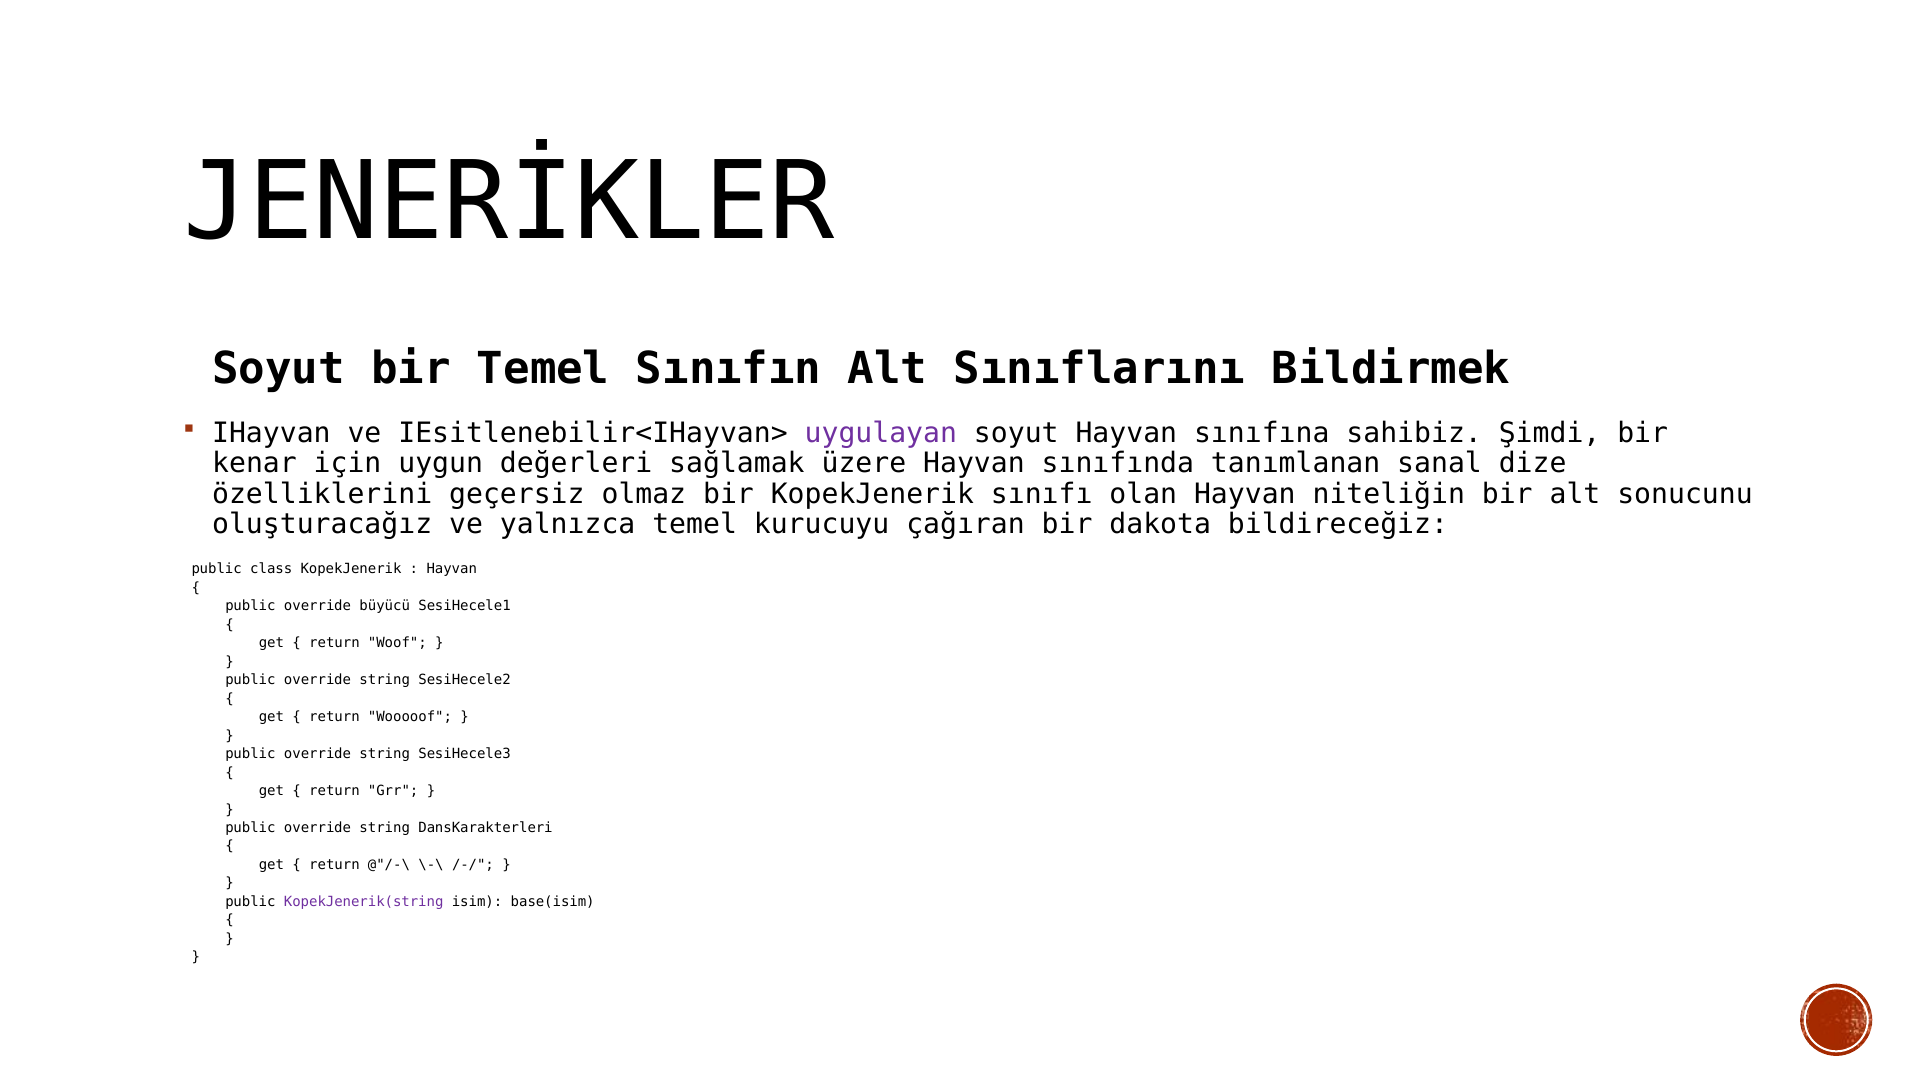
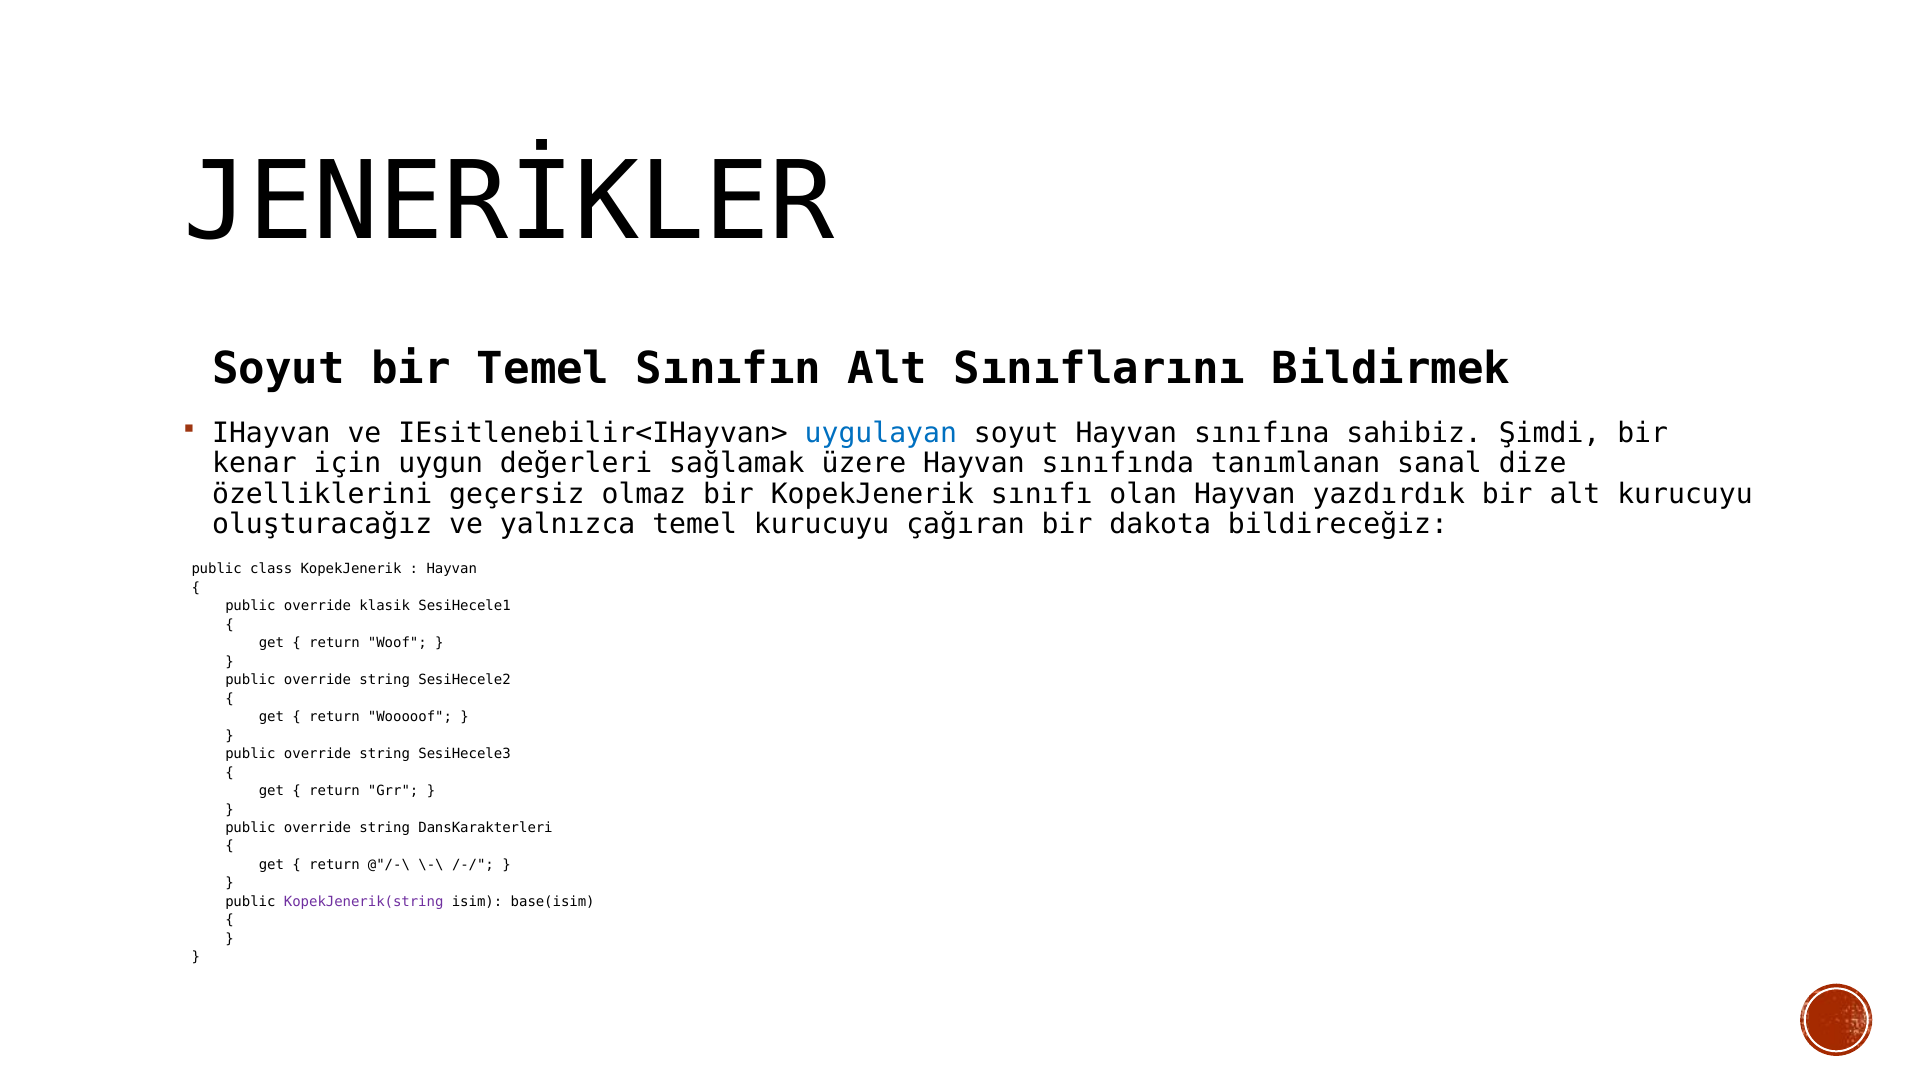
uygulayan colour: purple -> blue
niteliğin: niteliğin -> yazdırdık
alt sonucunu: sonucunu -> kurucuyu
büyücü: büyücü -> klasik
